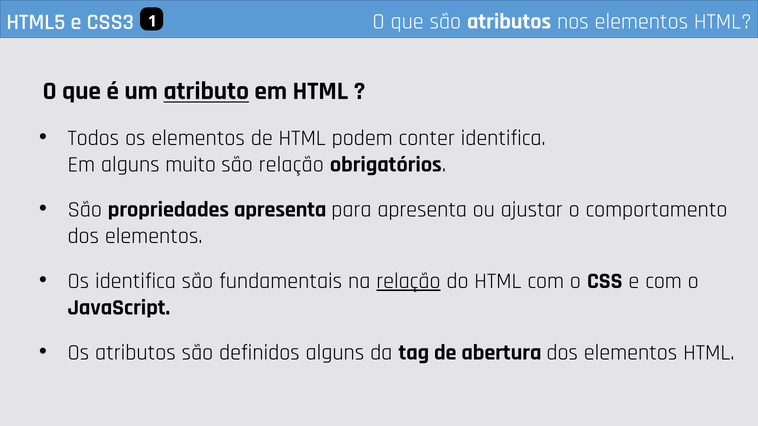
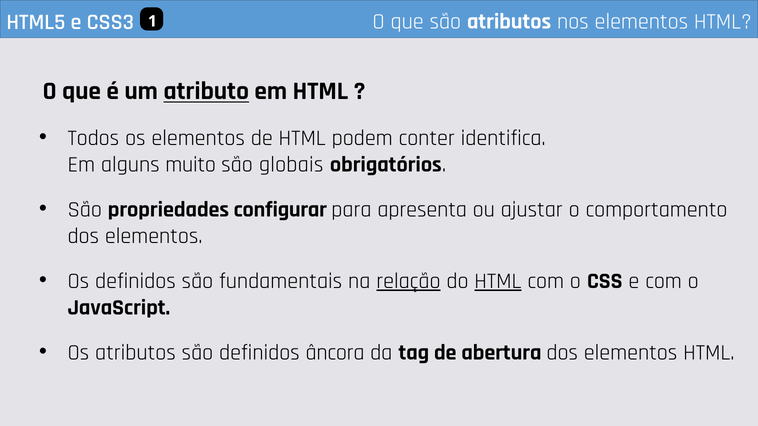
são relação: relação -> globais
propriedades apresenta: apresenta -> configurar
Os identifica: identifica -> definidos
HTML at (498, 281) underline: none -> present
definidos alguns: alguns -> âncora
